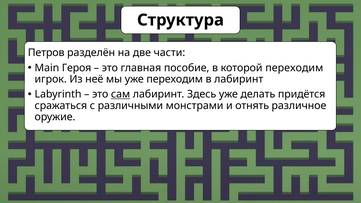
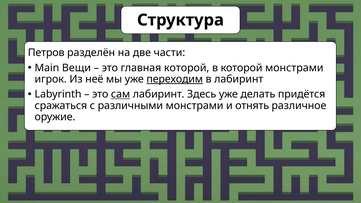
Героя: Героя -> Вещи
главная пособие: пособие -> которой
которой переходим: переходим -> монстрами
переходим at (175, 79) underline: none -> present
